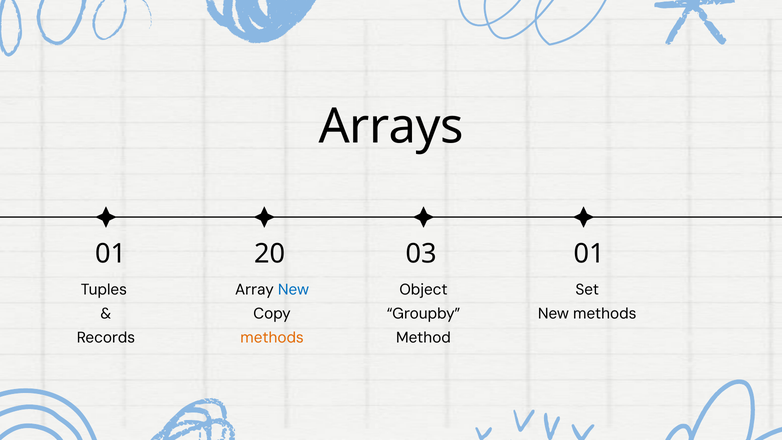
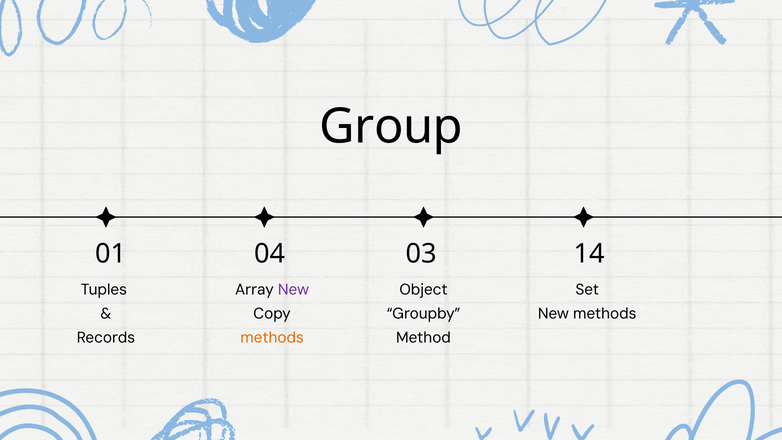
Arrays: Arrays -> Group
20: 20 -> 04
03 01: 01 -> 14
New at (294, 290) colour: blue -> purple
